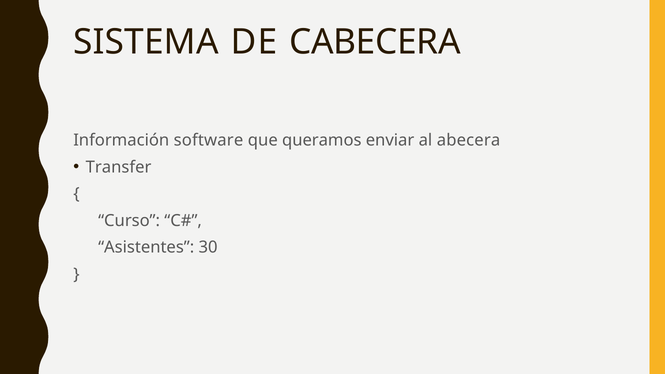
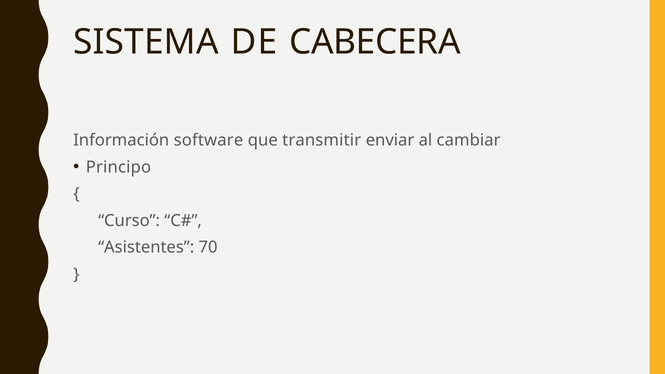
queramos: queramos -> transmitir
abecera: abecera -> cambiar
Transfer: Transfer -> Principo
30: 30 -> 70
